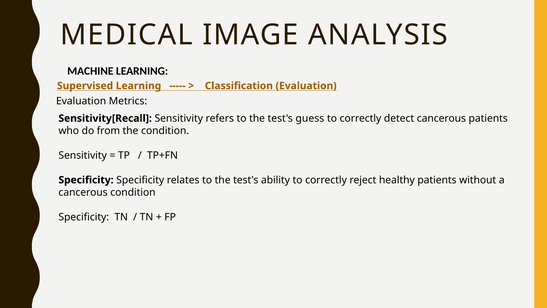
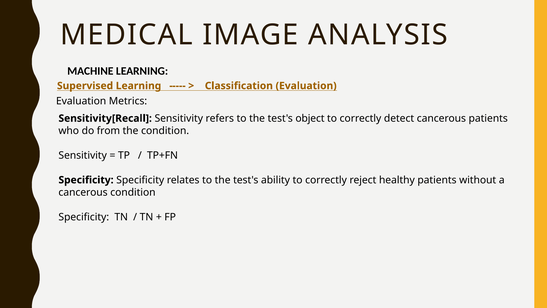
guess: guess -> object
